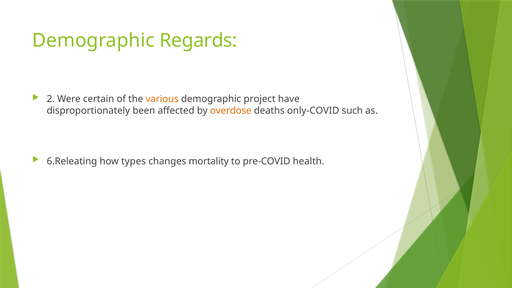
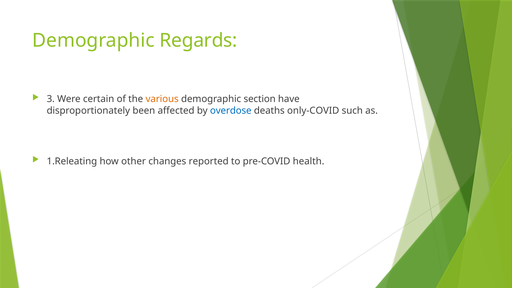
2: 2 -> 3
project: project -> section
overdose colour: orange -> blue
6.Releating: 6.Releating -> 1.Releating
types: types -> other
mortality: mortality -> reported
